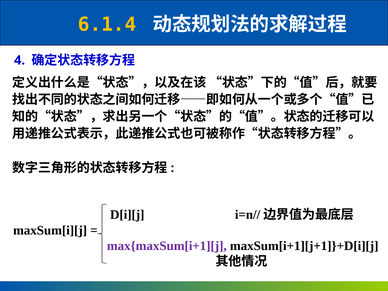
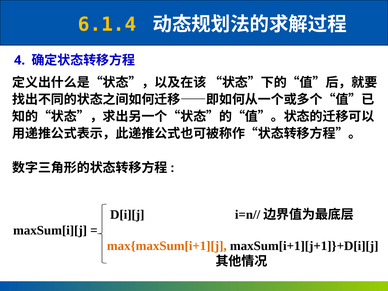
max{maxSum[i+1][j colour: purple -> orange
